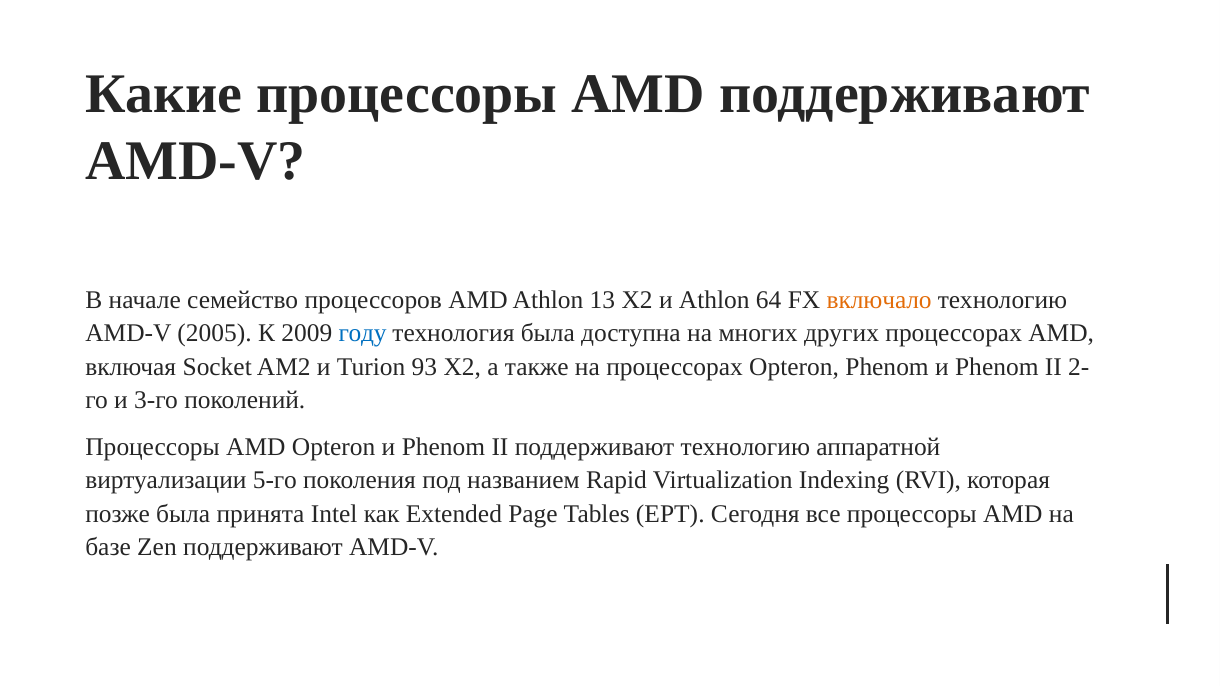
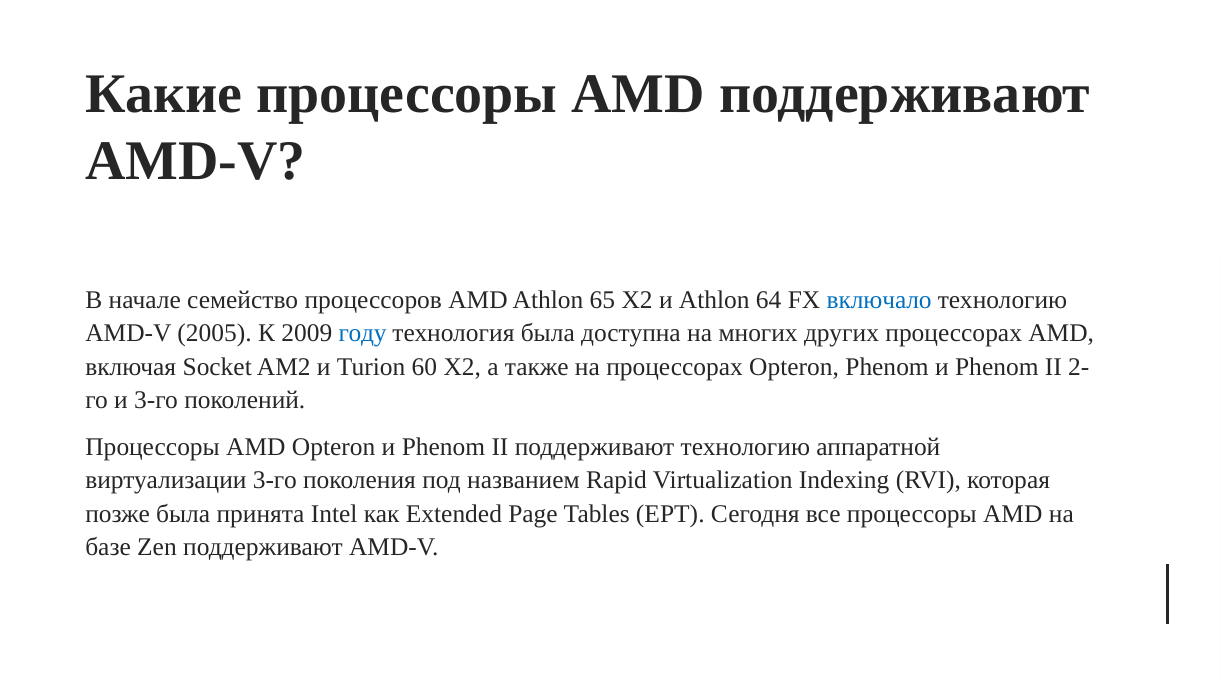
13: 13 -> 65
включало colour: orange -> blue
93: 93 -> 60
виртуализации 5-го: 5-го -> 3-го
